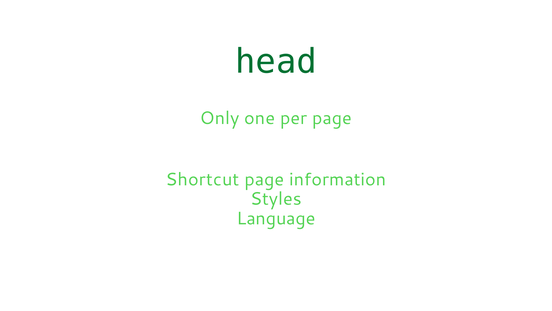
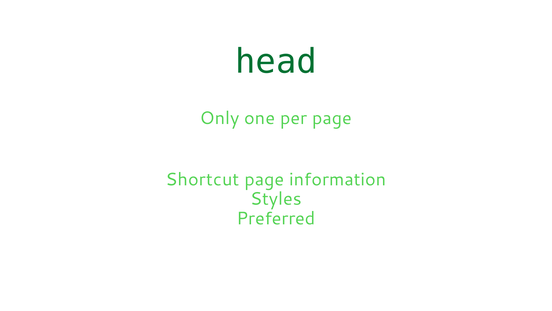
Language: Language -> Preferred
